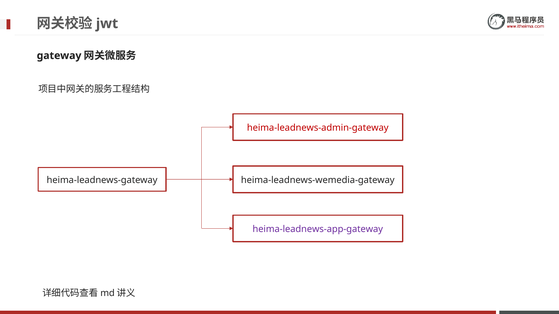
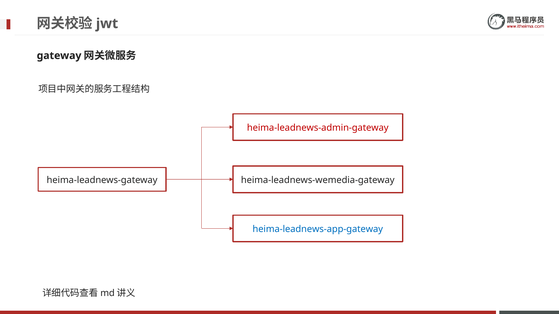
heima-leadnews-app-gateway colour: purple -> blue
